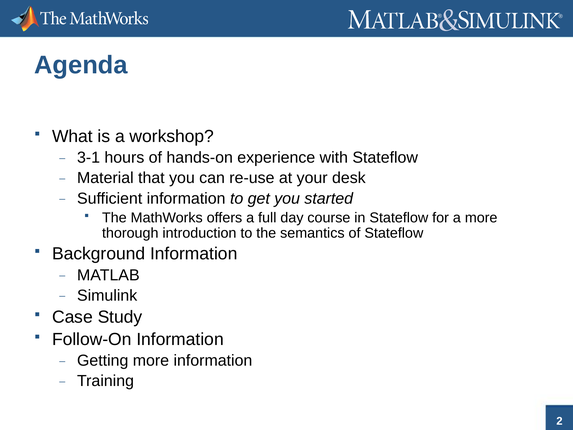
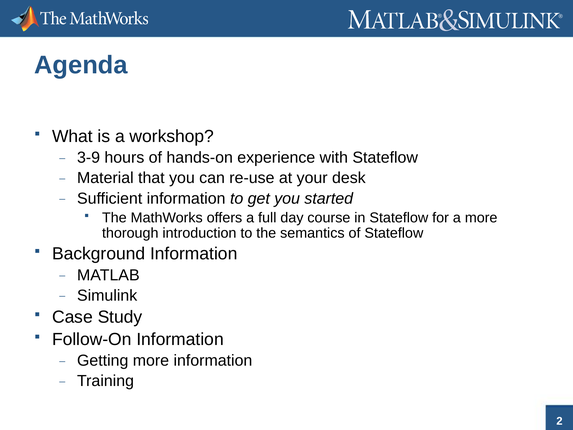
3-1: 3-1 -> 3-9
